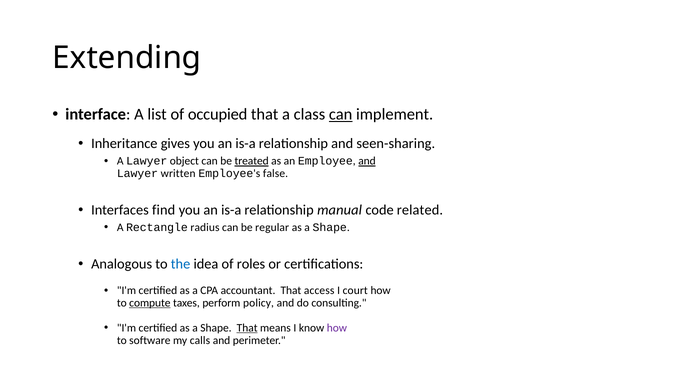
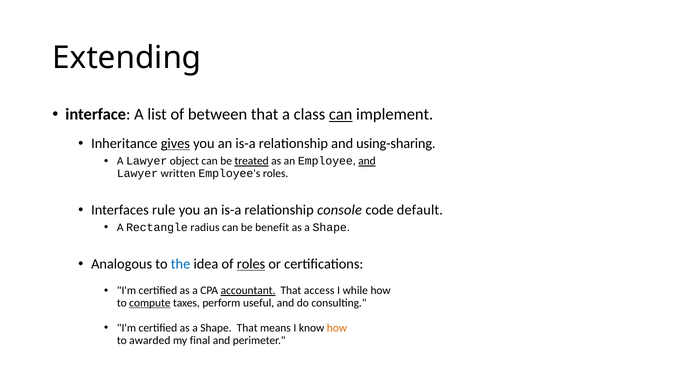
occupied: occupied -> between
gives underline: none -> present
seen-sharing: seen-sharing -> using-sharing
Employee's false: false -> roles
find: find -> rule
manual: manual -> console
related: related -> default
regular: regular -> benefit
roles at (251, 264) underline: none -> present
accountant underline: none -> present
court: court -> while
policy: policy -> useful
That at (247, 328) underline: present -> none
how at (337, 328) colour: purple -> orange
software: software -> awarded
calls: calls -> final
